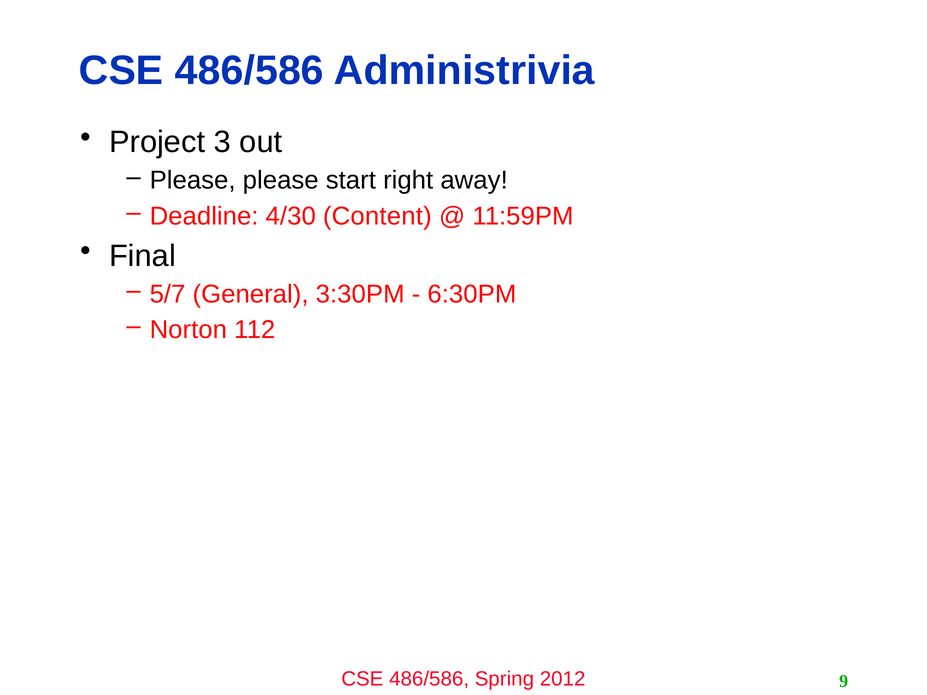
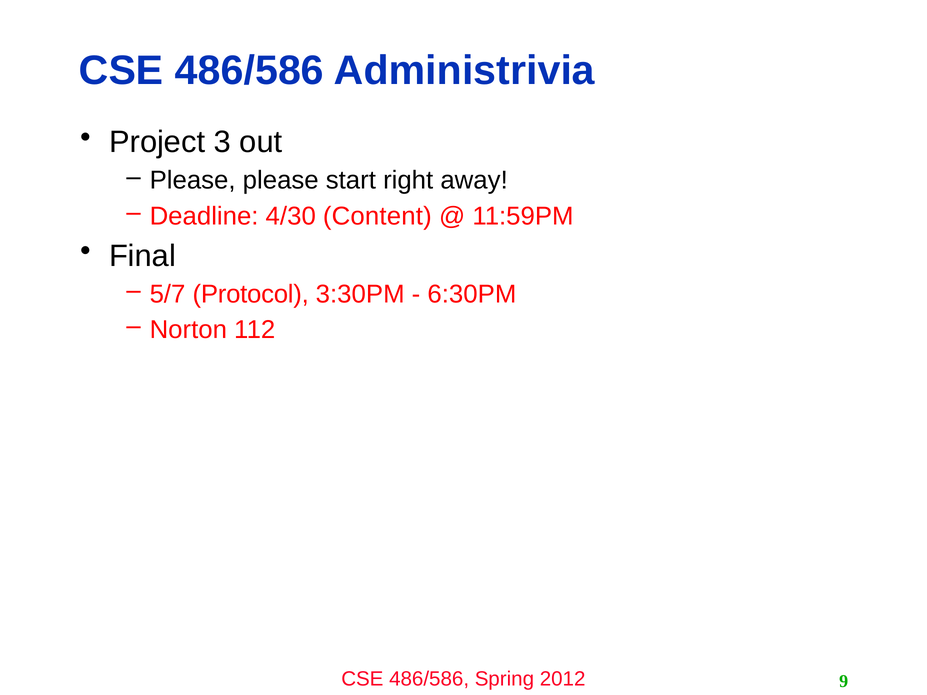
General: General -> Protocol
